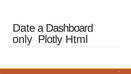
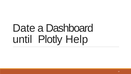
only: only -> until
Html: Html -> Help
